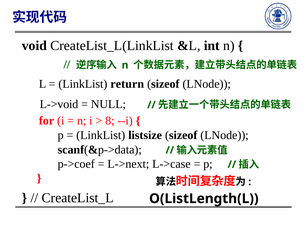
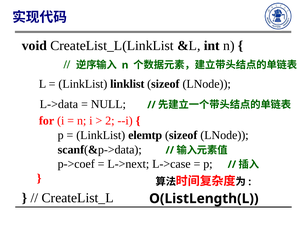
LinkList return: return -> linklist
L->void: L->void -> L->data
8: 8 -> 2
listsize: listsize -> elemtp
